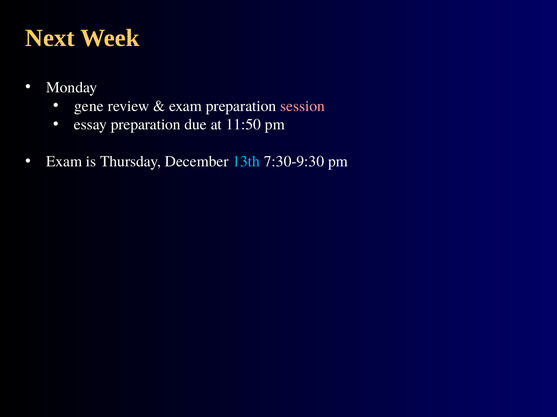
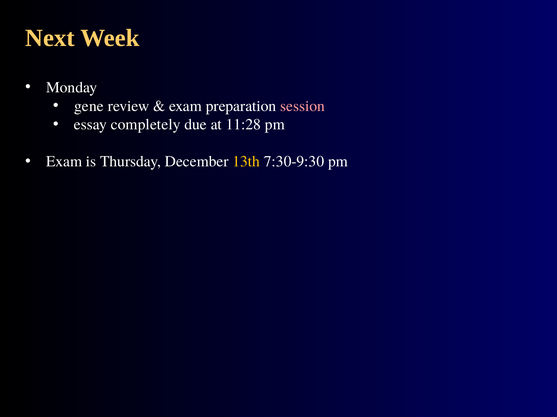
essay preparation: preparation -> completely
11:50: 11:50 -> 11:28
13th colour: light blue -> yellow
